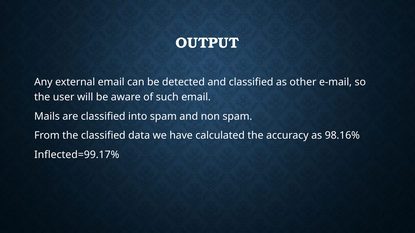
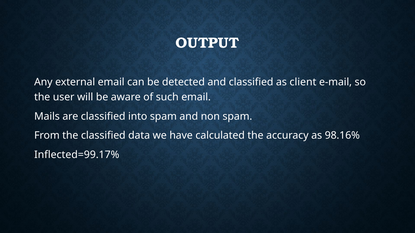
other: other -> client
